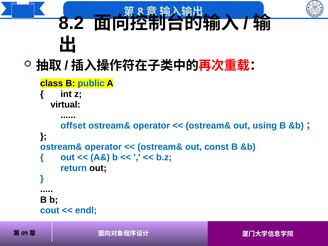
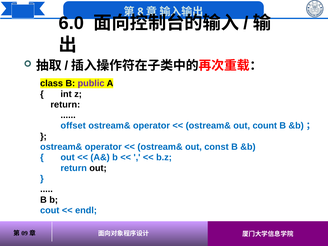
8.2: 8.2 -> 6.0
public colour: blue -> purple
virtual at (65, 105): virtual -> return
using: using -> count
